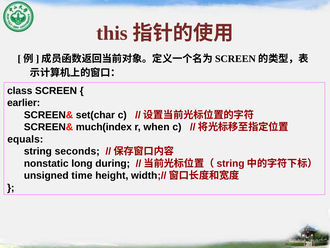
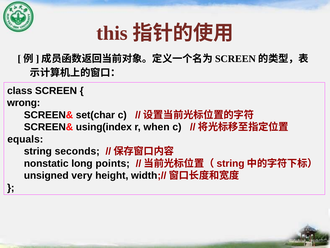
earlier: earlier -> wrong
much(index: much(index -> using(index
during: during -> points
time: time -> very
